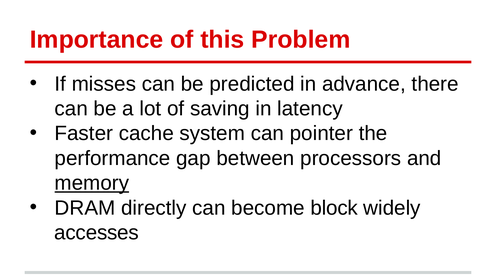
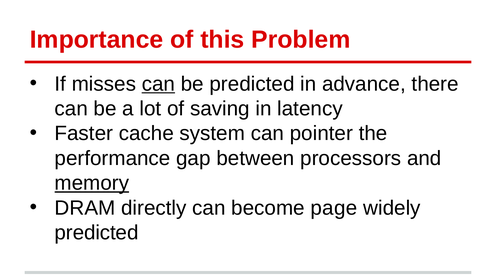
can at (158, 84) underline: none -> present
block: block -> page
accesses at (97, 233): accesses -> predicted
